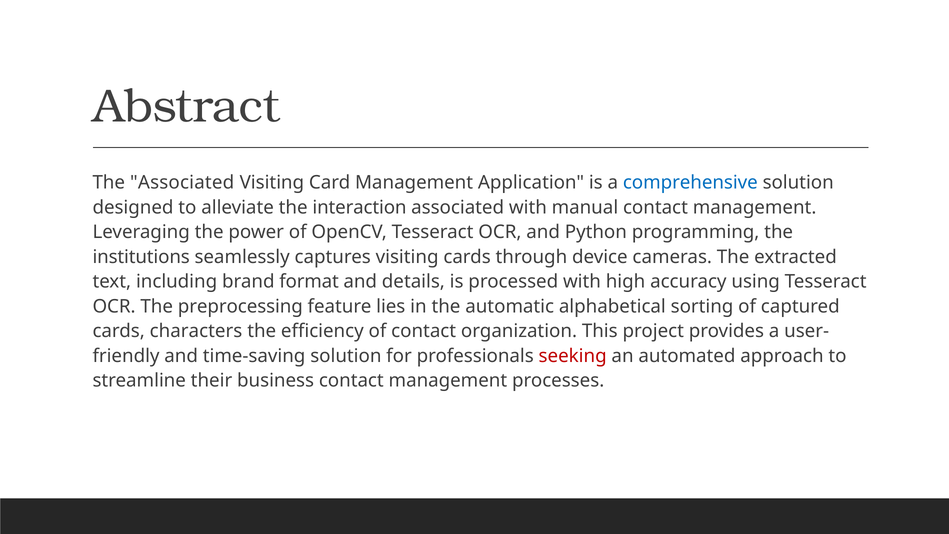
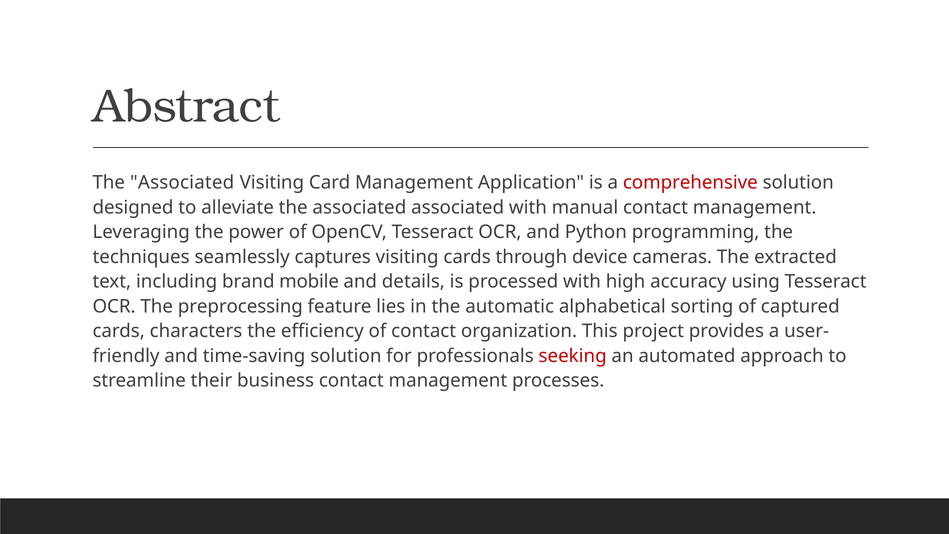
comprehensive colour: blue -> red
alleviate the interaction: interaction -> associated
institutions: institutions -> techniques
format: format -> mobile
